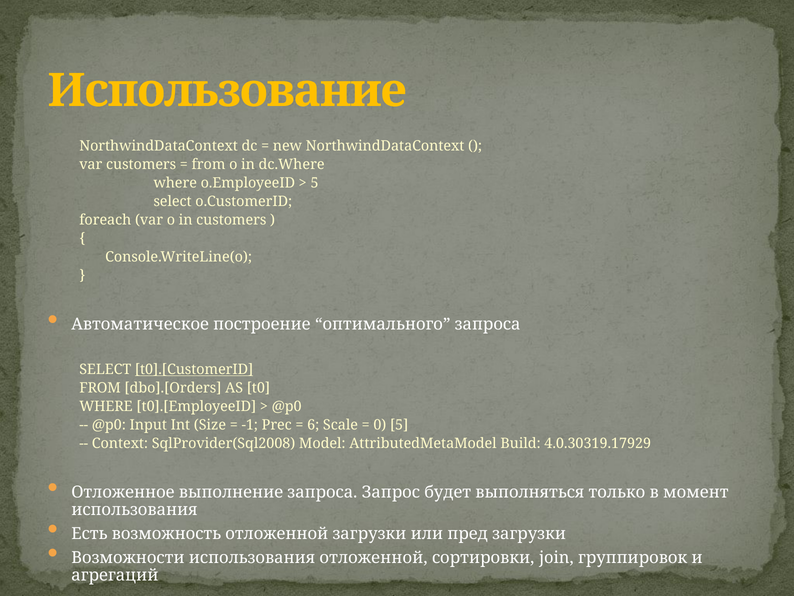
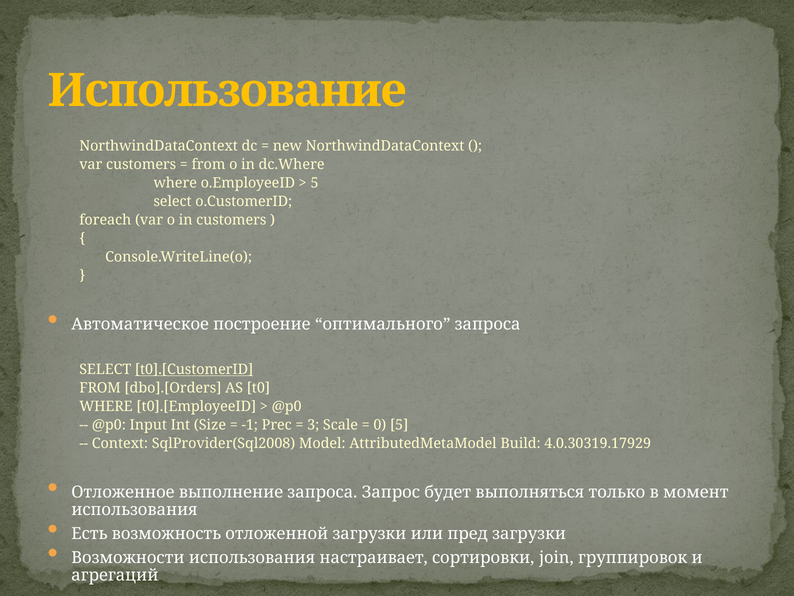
6: 6 -> 3
использования отложенной: отложенной -> настраивает
